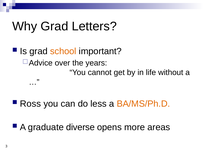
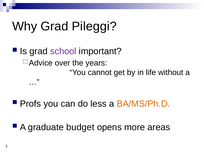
Letters: Letters -> Pileggi
school colour: orange -> purple
Ross: Ross -> Profs
diverse: diverse -> budget
